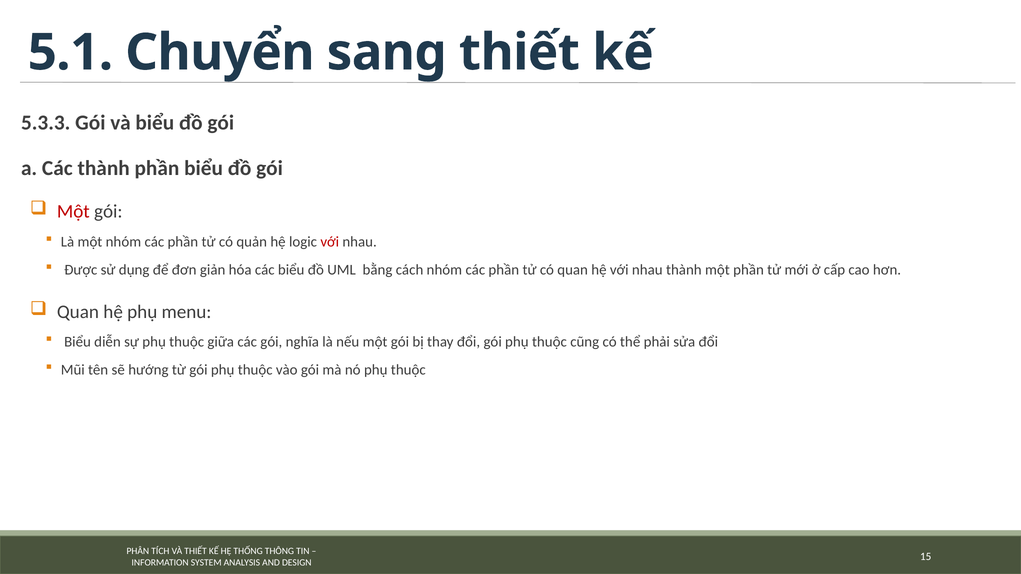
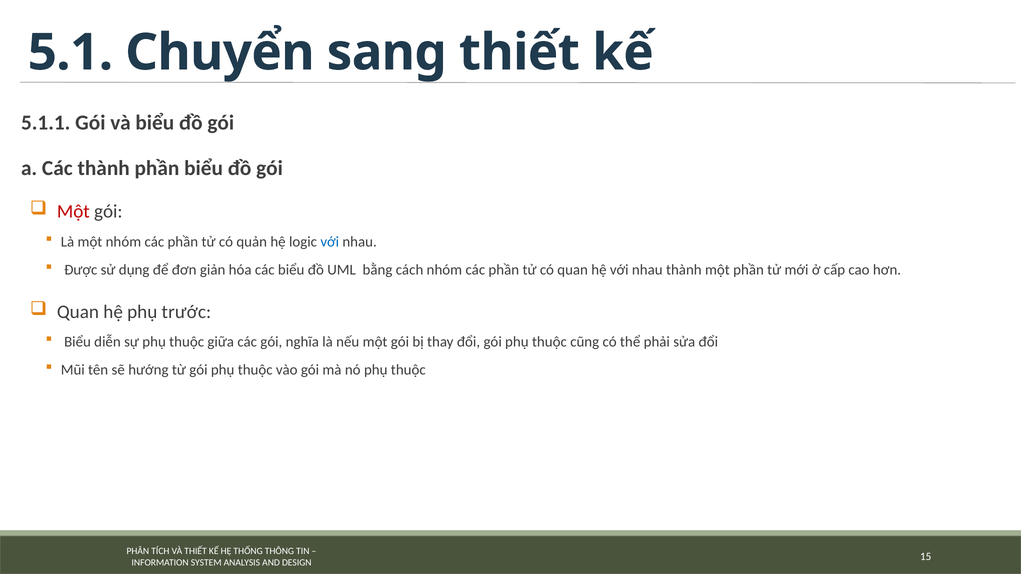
5.3.3: 5.3.3 -> 5.1.1
với at (330, 242) colour: red -> blue
menu: menu -> trước
